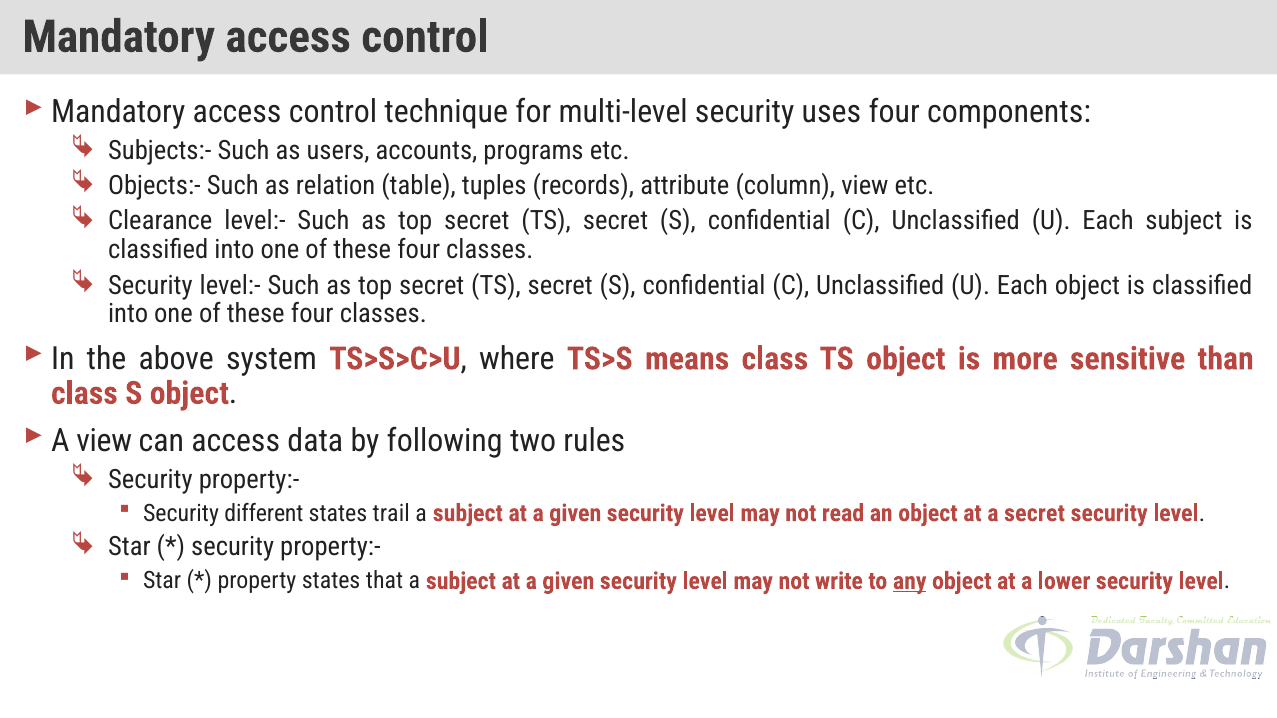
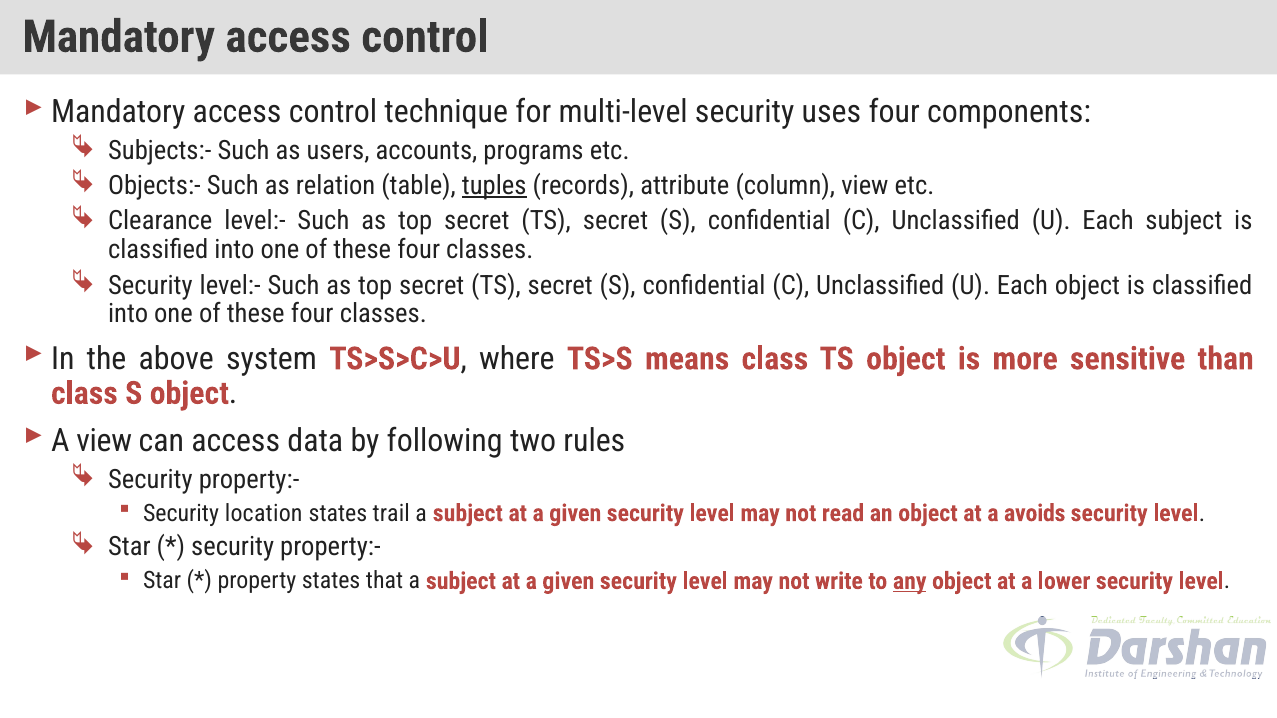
tuples underline: none -> present
different: different -> location
a secret: secret -> avoids
